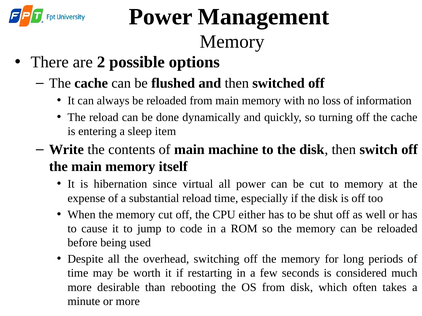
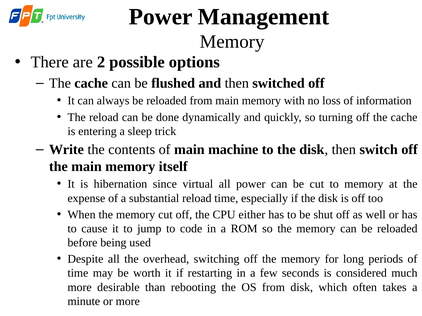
item: item -> trick
